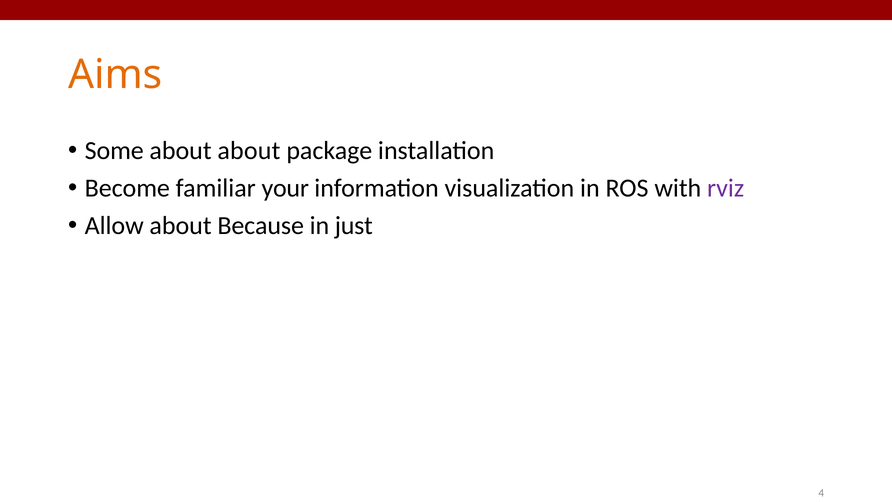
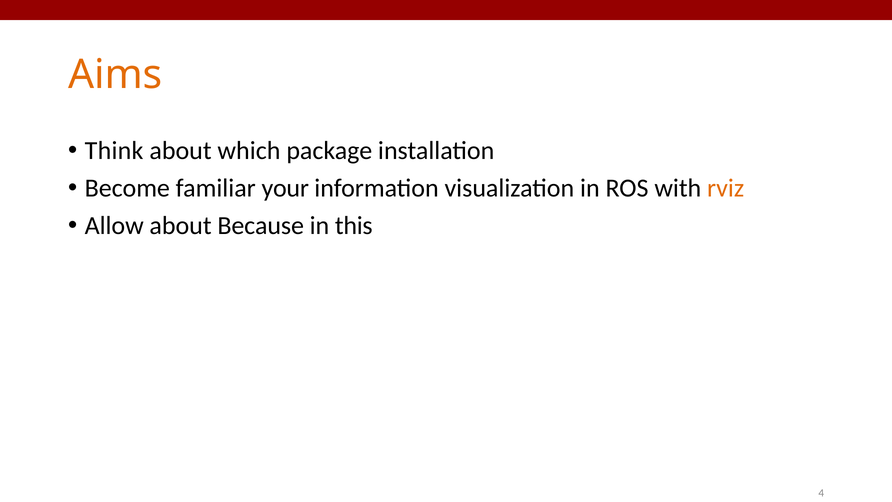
Some: Some -> Think
about about: about -> which
rviz colour: purple -> orange
just: just -> this
